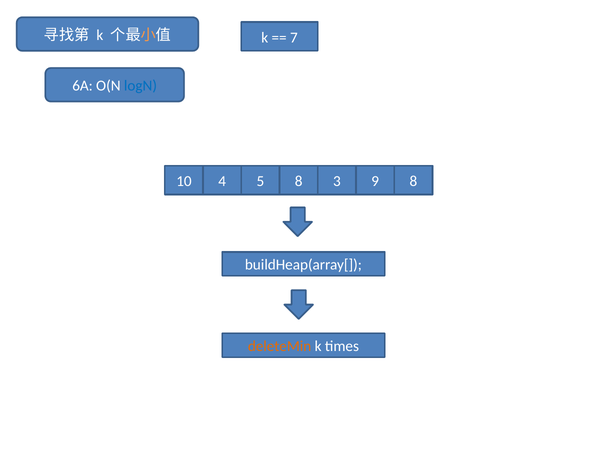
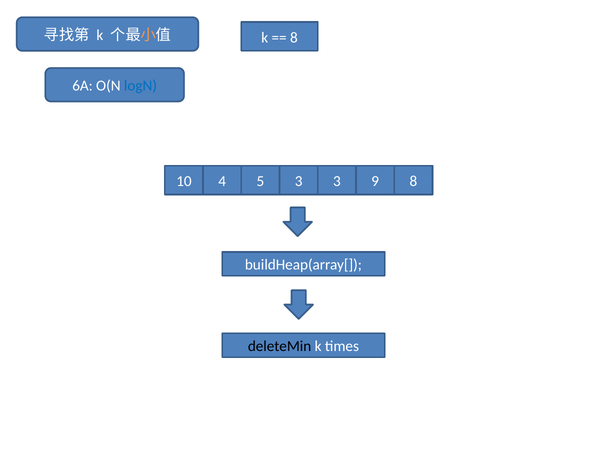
7 at (294, 37): 7 -> 8
5 8: 8 -> 3
deleteMin colour: orange -> black
